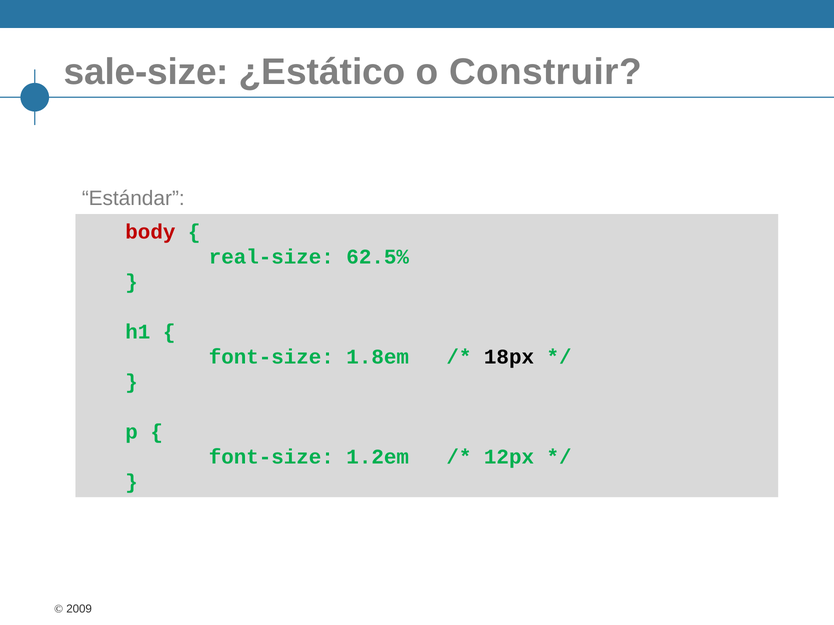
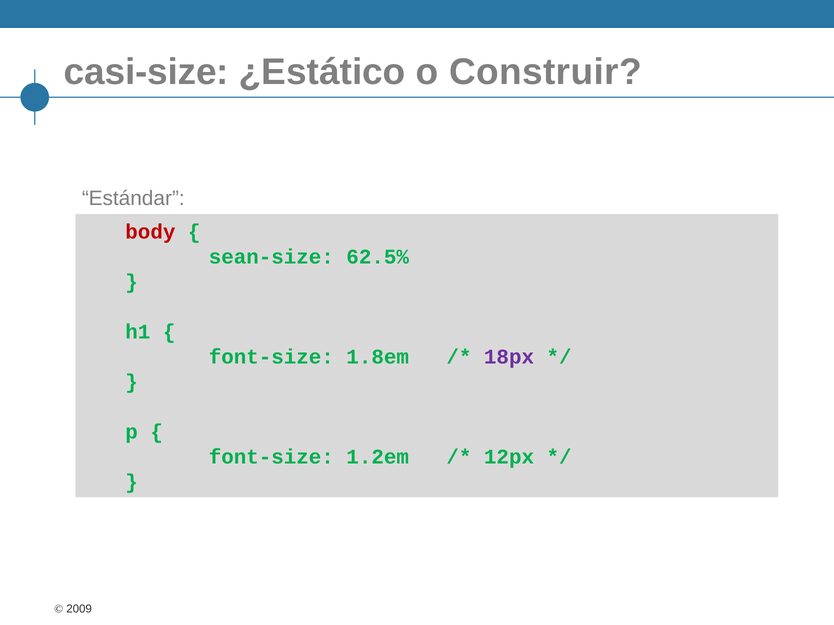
sale-size: sale-size -> casi-size
real-size: real-size -> sean-size
18px colour: black -> purple
